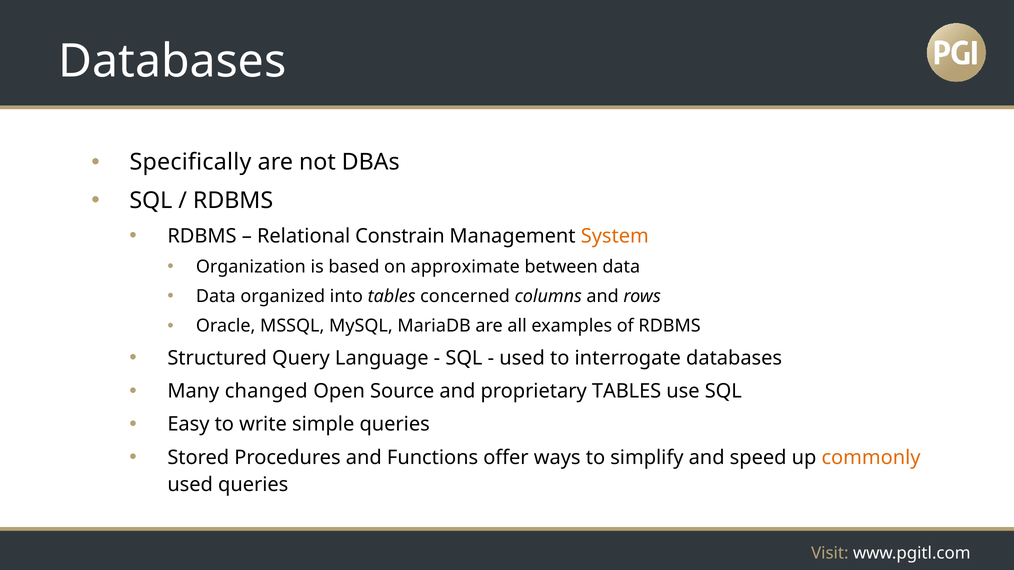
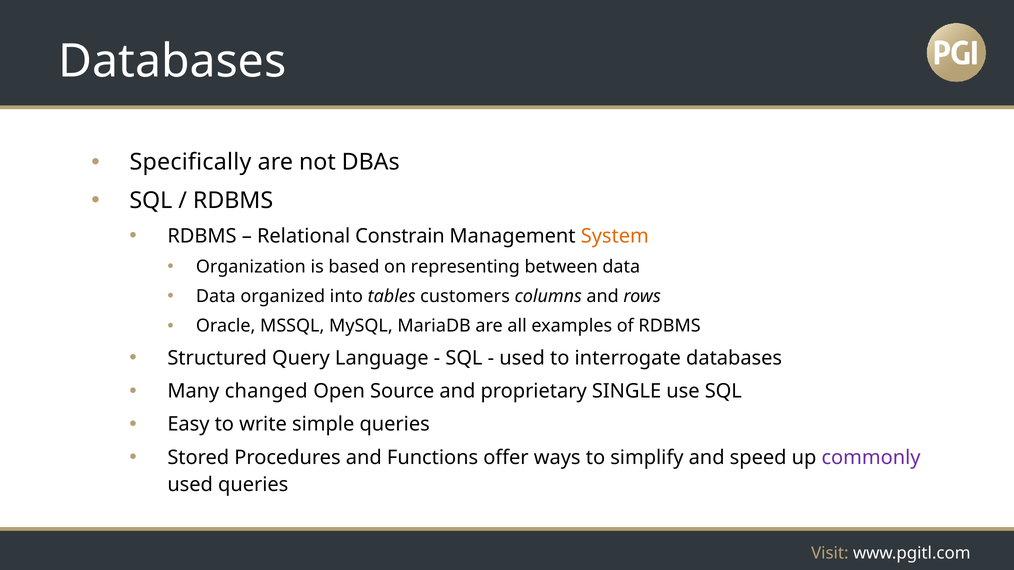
approximate: approximate -> representing
concerned: concerned -> customers
proprietary TABLES: TABLES -> SINGLE
commonly colour: orange -> purple
